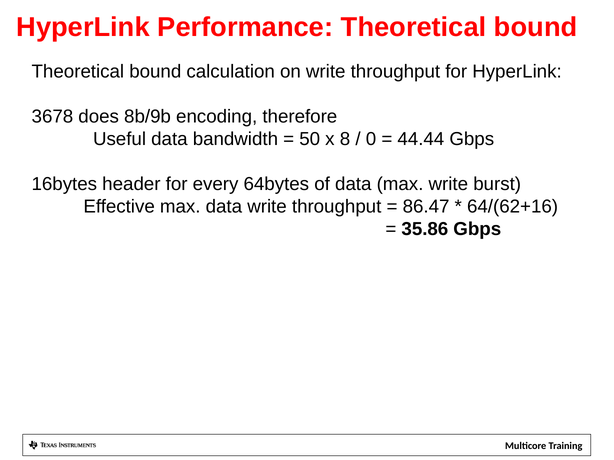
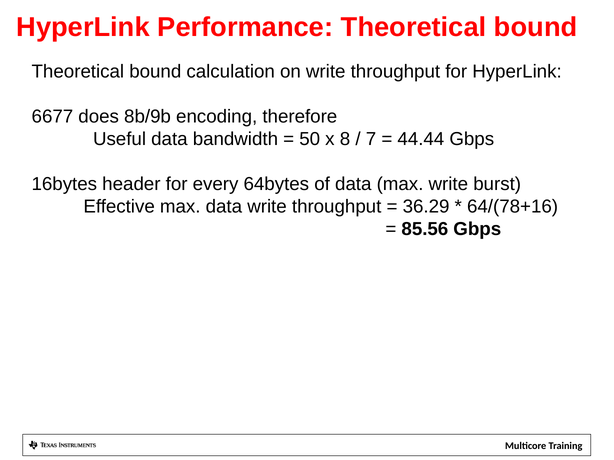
3678: 3678 -> 6677
0: 0 -> 7
86.47: 86.47 -> 36.29
64/(62+16: 64/(62+16 -> 64/(78+16
35.86: 35.86 -> 85.56
